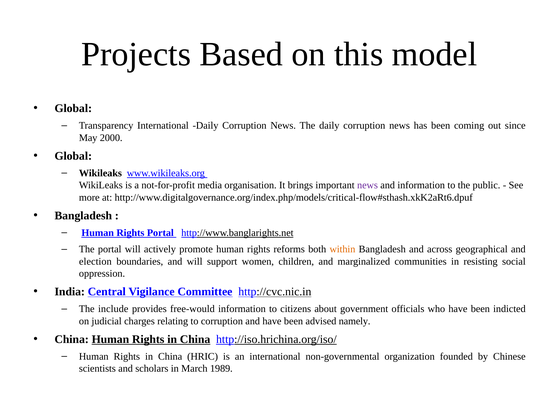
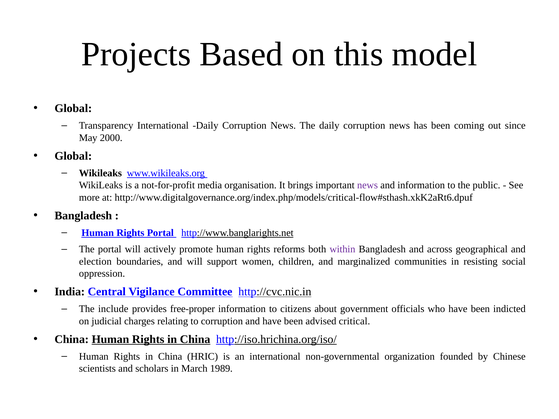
within colour: orange -> purple
free-would: free-would -> free-proper
namely: namely -> critical
